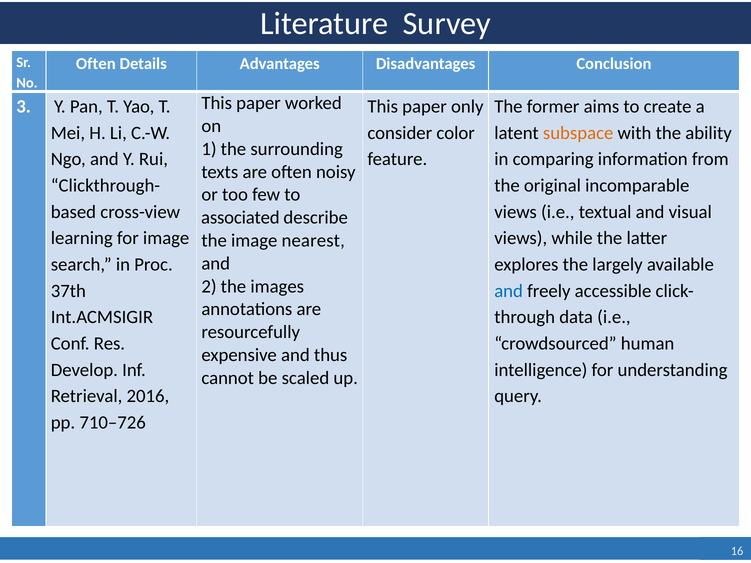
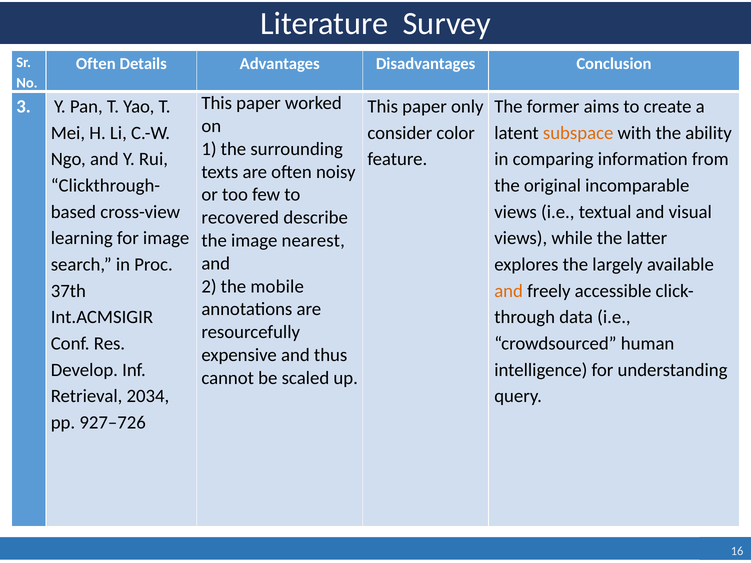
associated: associated -> recovered
images: images -> mobile
and at (509, 291) colour: blue -> orange
2016: 2016 -> 2034
710–726: 710–726 -> 927–726
